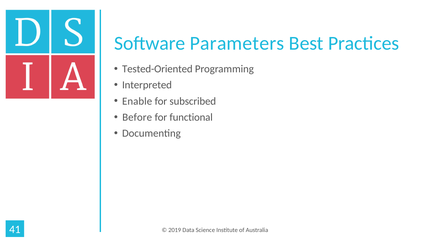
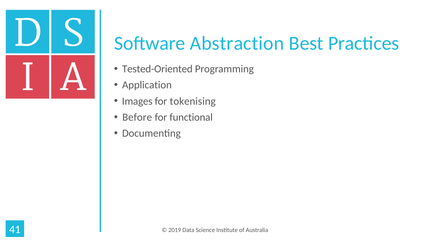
Parameters: Parameters -> Abstraction
Interpreted: Interpreted -> Application
Enable: Enable -> Images
subscribed: subscribed -> tokenising
